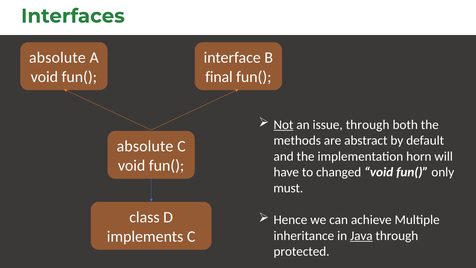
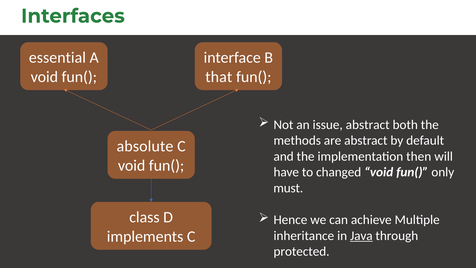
absolute at (57, 58): absolute -> essential
final: final -> that
Not underline: present -> none
issue through: through -> abstract
horn: horn -> then
